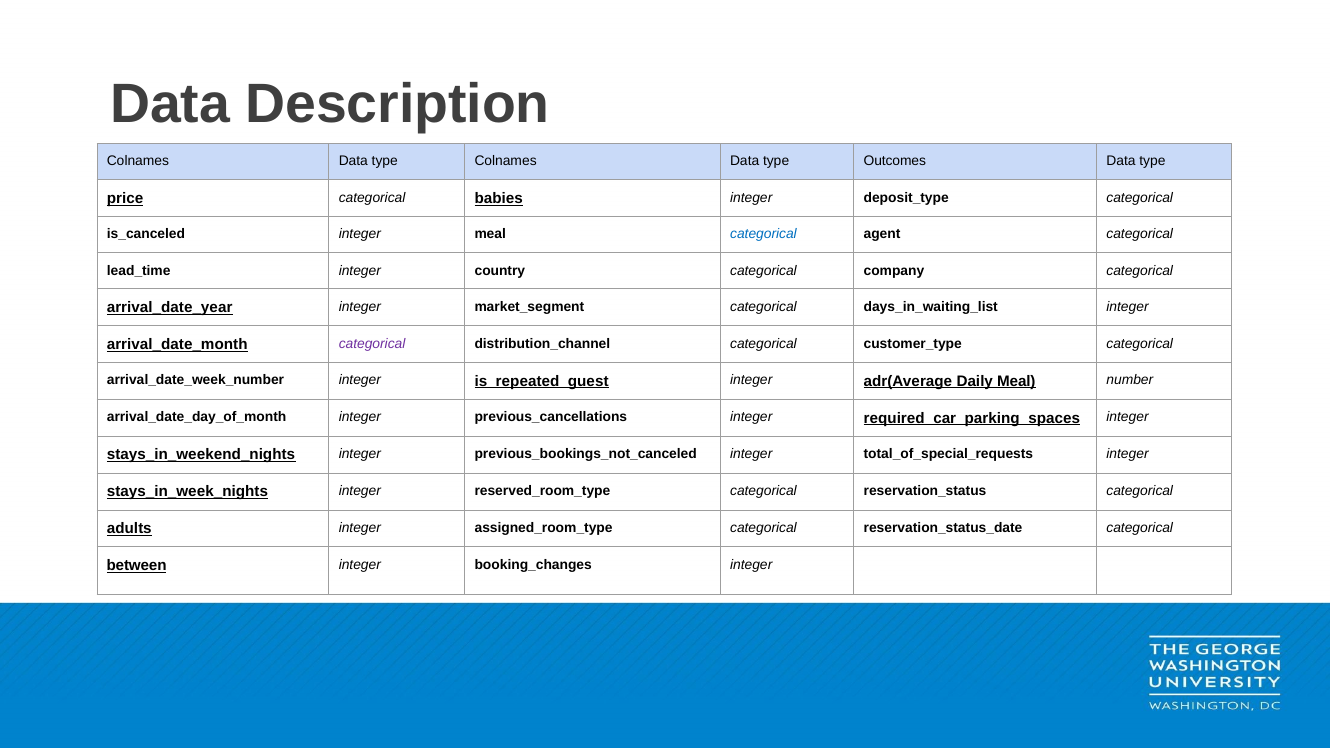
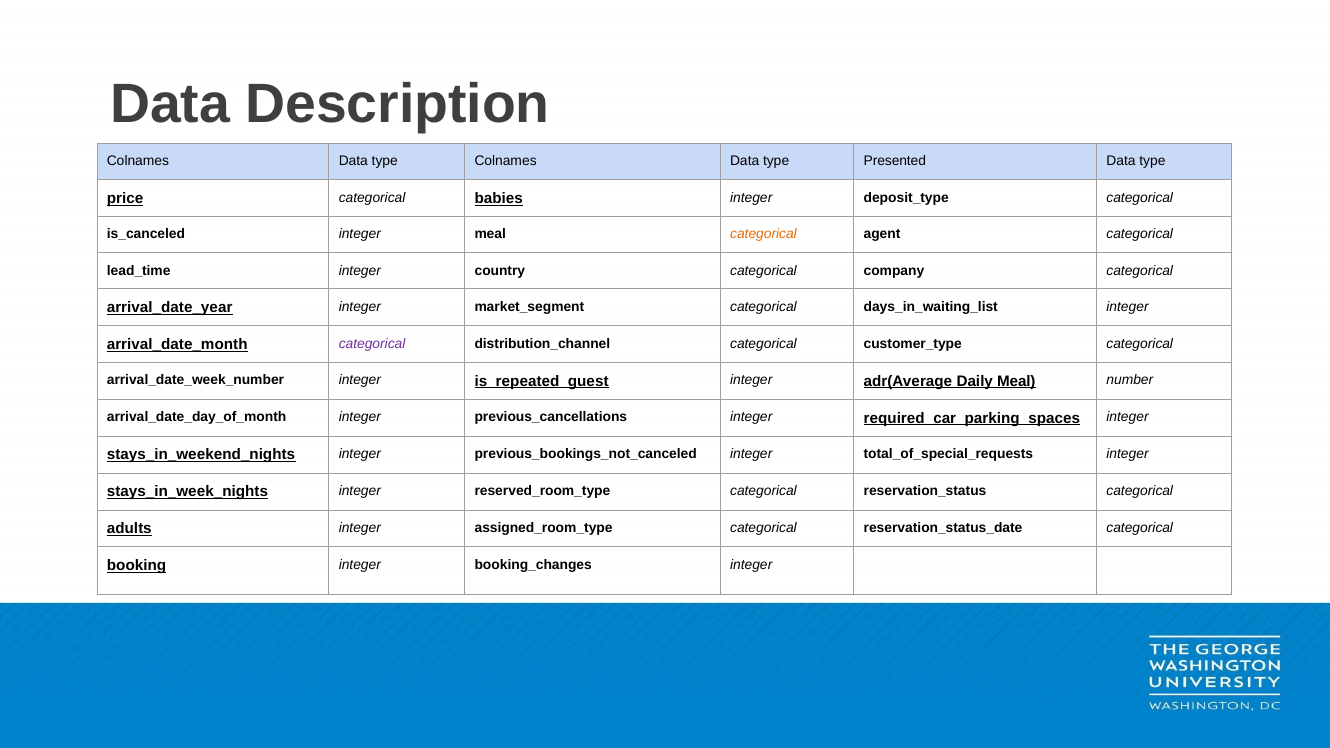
Outcomes: Outcomes -> Presented
categorical at (763, 234) colour: blue -> orange
between: between -> booking
